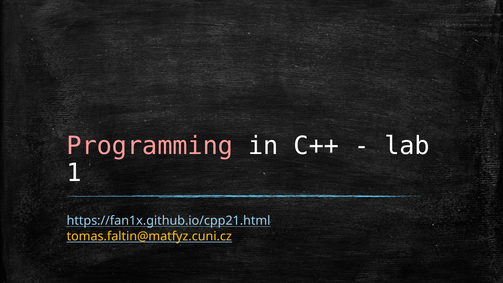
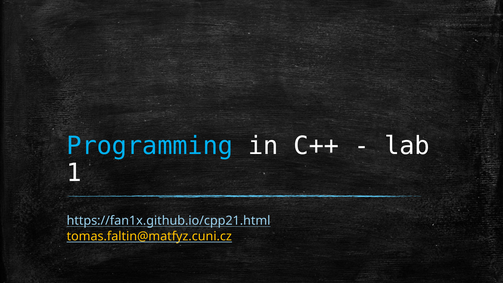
Programming colour: pink -> light blue
